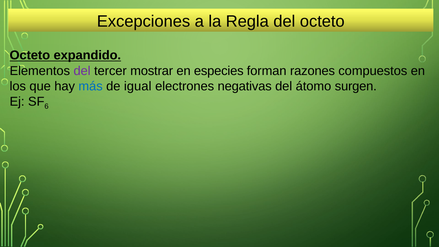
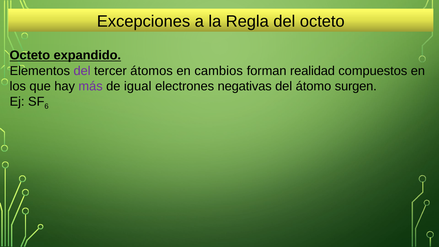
mostrar: mostrar -> átomos
especies: especies -> cambios
razones: razones -> realidad
más colour: blue -> purple
